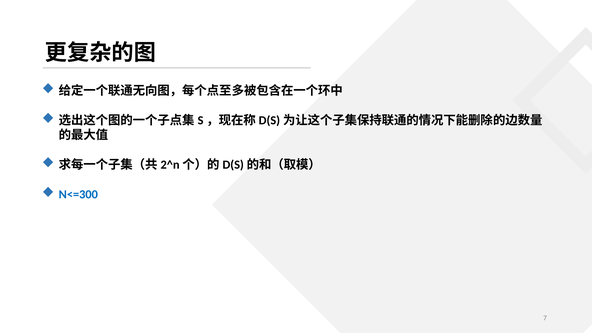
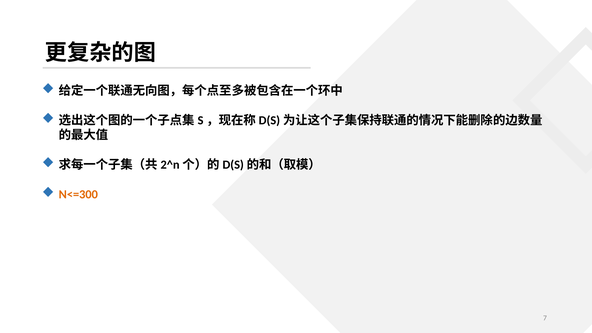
N<=300 colour: blue -> orange
